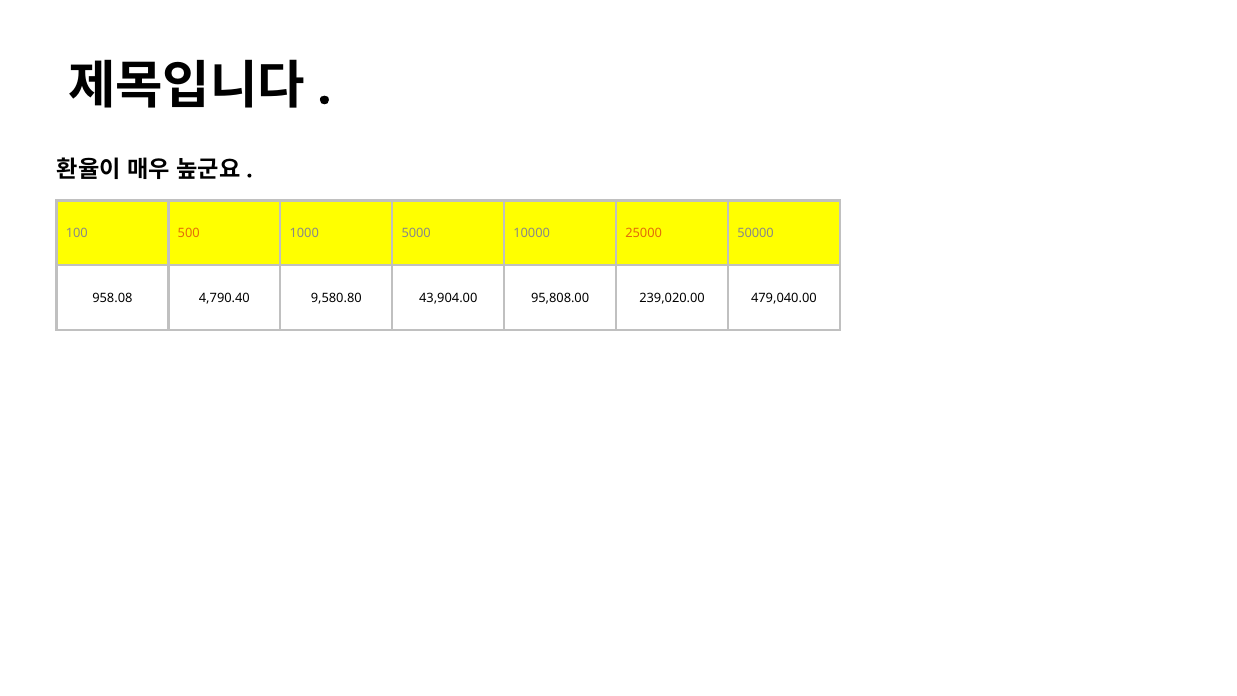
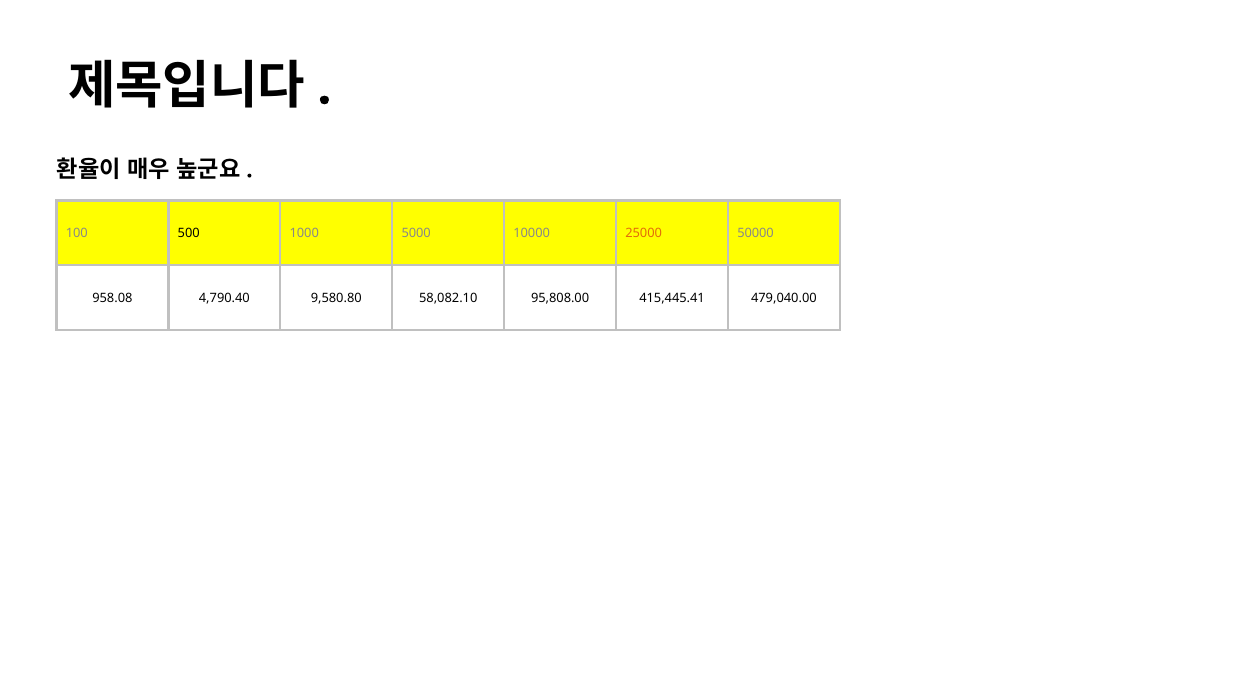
500 colour: orange -> black
43,904.00: 43,904.00 -> 58,082.10
239,020.00: 239,020.00 -> 415,445.41
